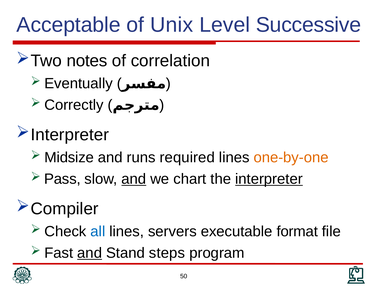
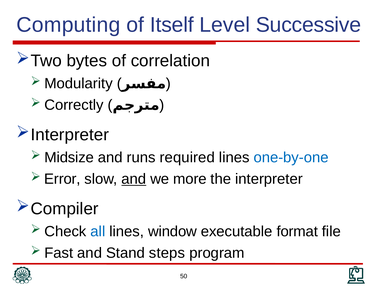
Acceptable: Acceptable -> Computing
Unix: Unix -> Itself
notes: notes -> bytes
Eventually: Eventually -> Modularity
one-by-one colour: orange -> blue
Pass: Pass -> Error
chart: chart -> more
interpreter underline: present -> none
servers: servers -> window
and at (90, 253) underline: present -> none
